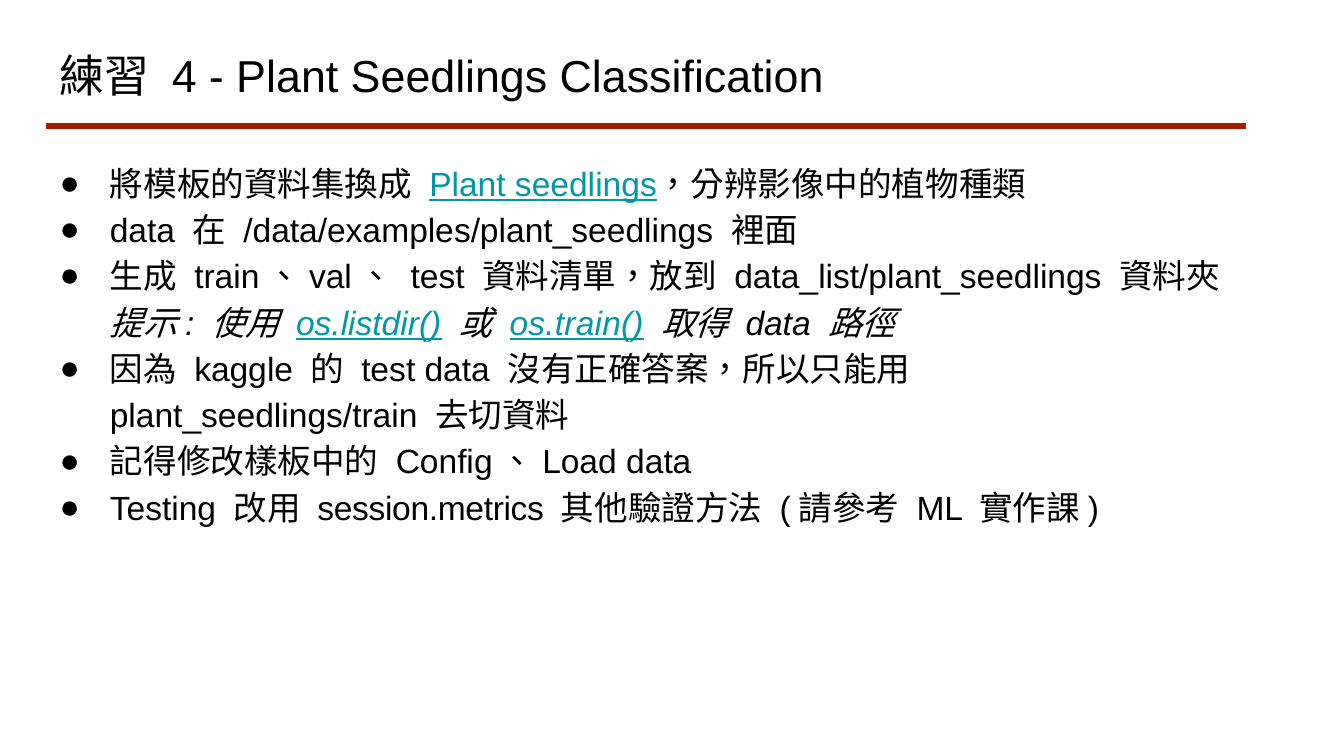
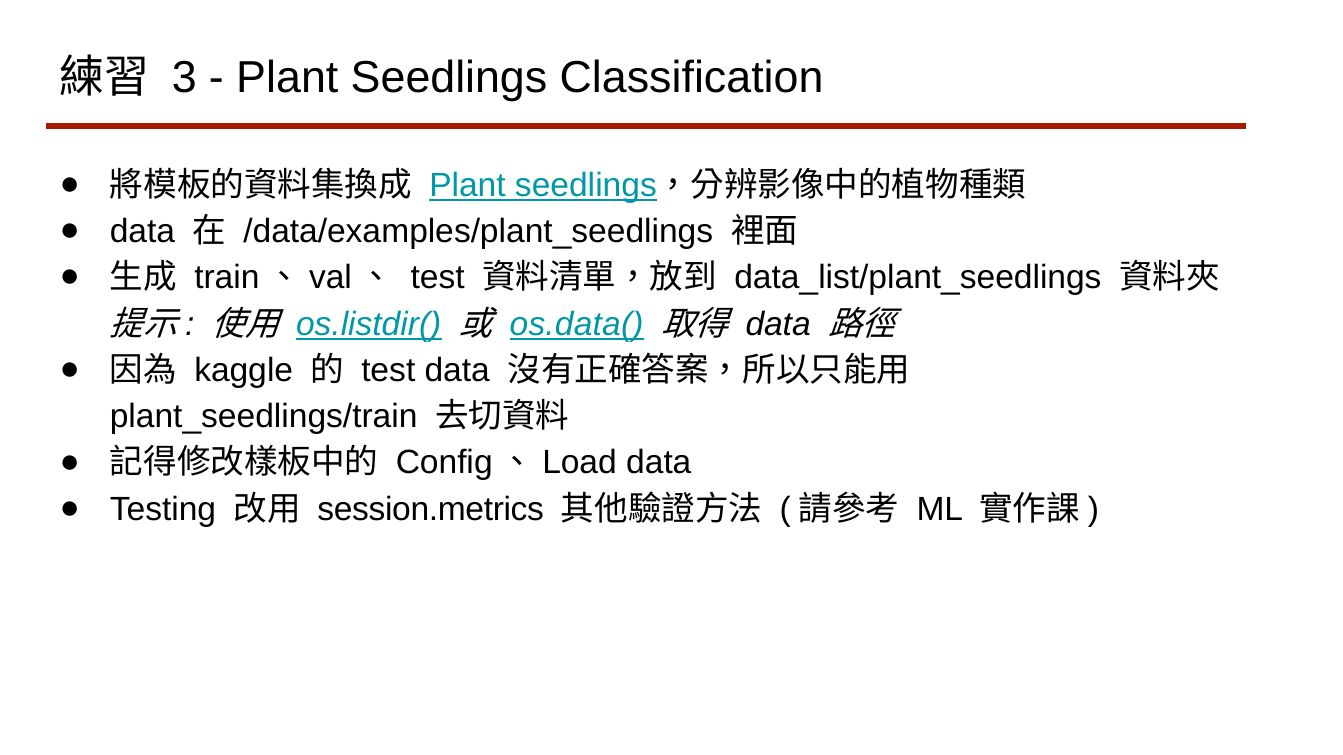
4: 4 -> 3
os.train(: os.train( -> os.data(
